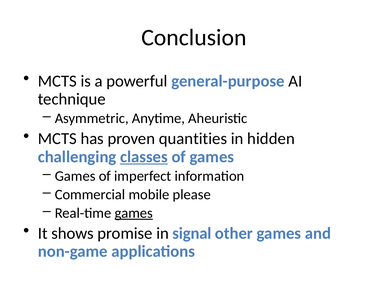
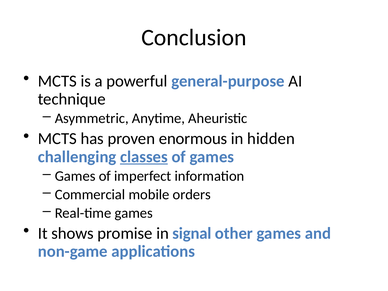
quantities: quantities -> enormous
please: please -> orders
games at (134, 213) underline: present -> none
